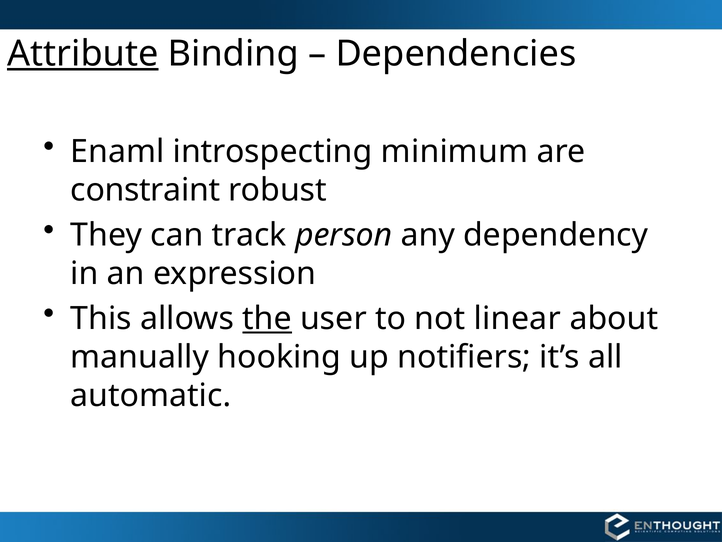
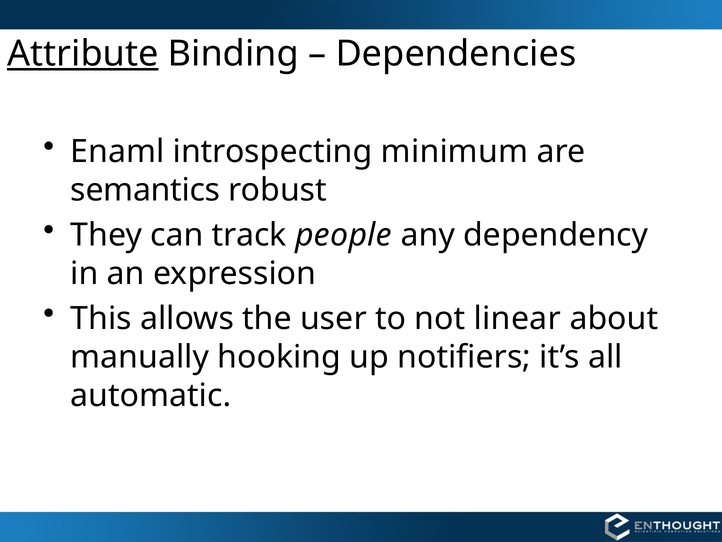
constraint: constraint -> semantics
person: person -> people
the underline: present -> none
